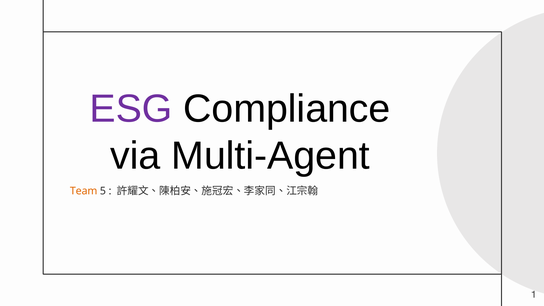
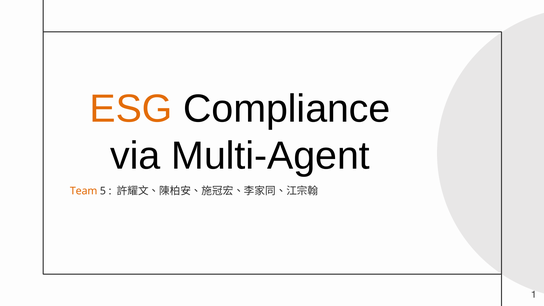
ESG colour: purple -> orange
